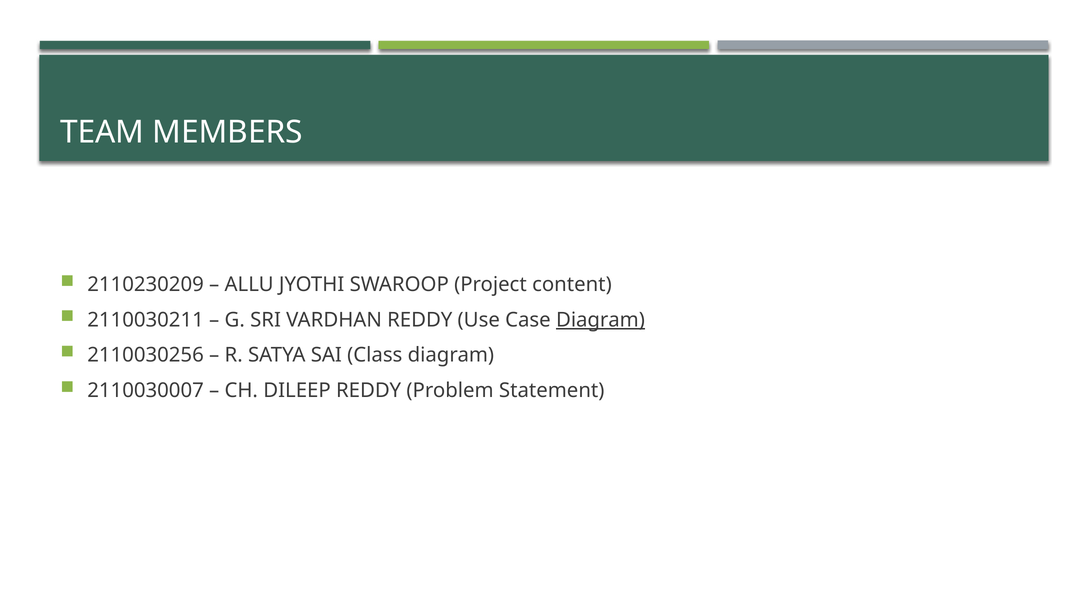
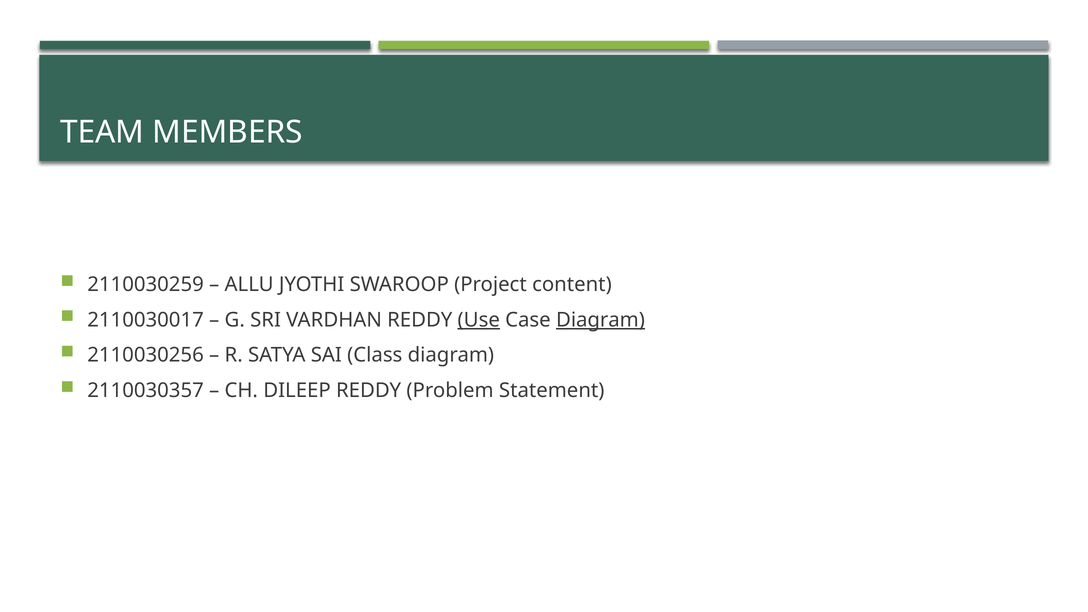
2110230209: 2110230209 -> 2110030259
2110030211: 2110030211 -> 2110030017
Use underline: none -> present
2110030007: 2110030007 -> 2110030357
